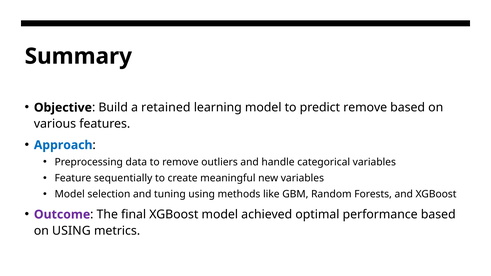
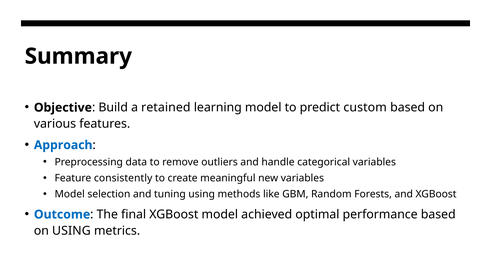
predict remove: remove -> custom
sequentially: sequentially -> consistently
Outcome colour: purple -> blue
